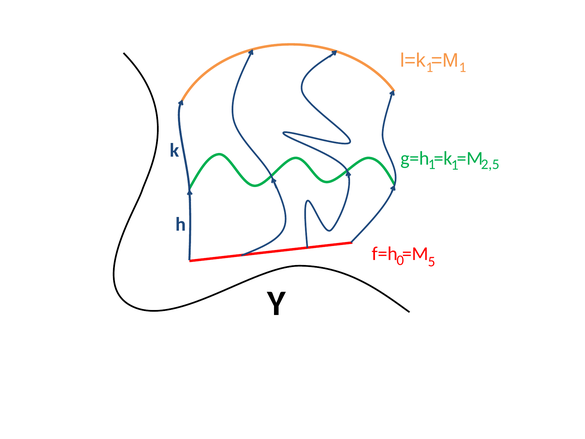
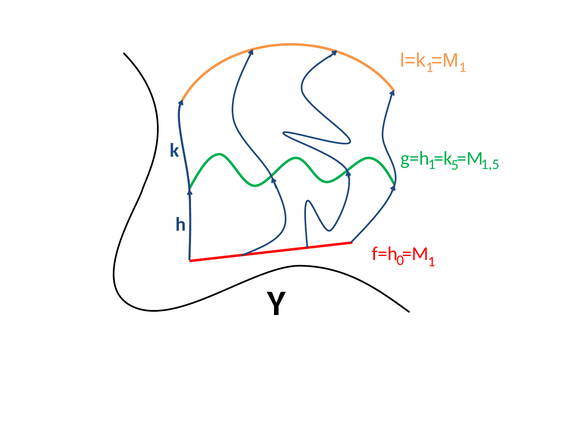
1 at (455, 165): 1 -> 5
2,5: 2,5 -> 1,5
0 5: 5 -> 1
